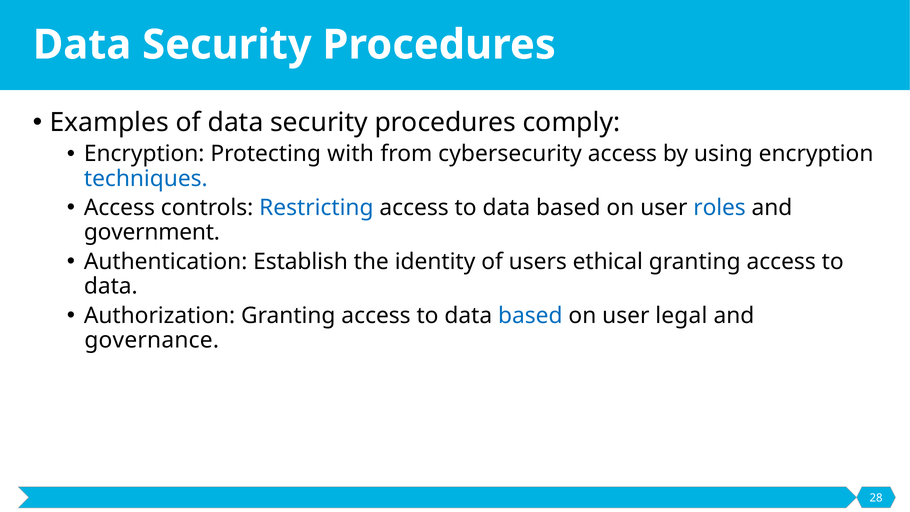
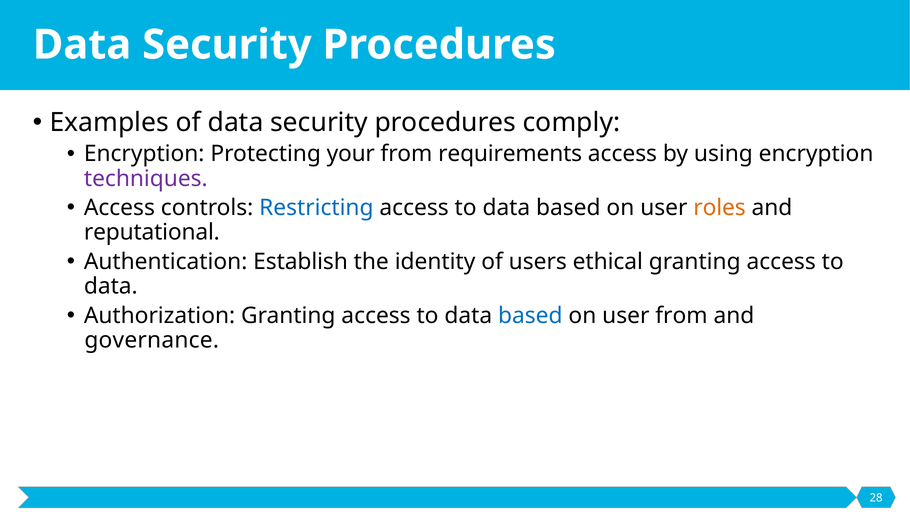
with: with -> your
cybersecurity: cybersecurity -> requirements
techniques colour: blue -> purple
roles colour: blue -> orange
government: government -> reputational
user legal: legal -> from
